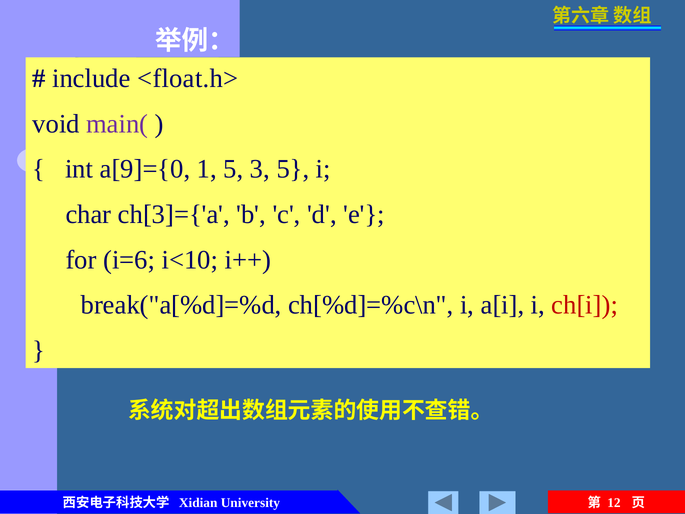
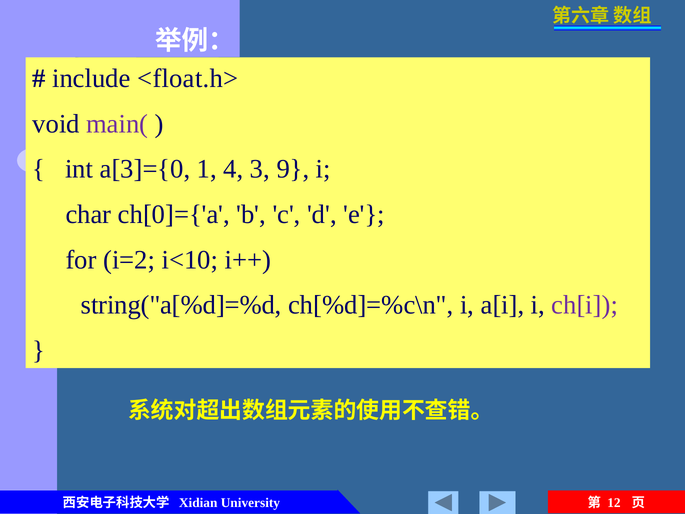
a[9]={0: a[9]={0 -> a[3]={0
1 5: 5 -> 4
3 5: 5 -> 9
ch[3]={'a: ch[3]={'a -> ch[0]={'a
i=6: i=6 -> i=2
break("a[%d]=%d: break("a[%d]=%d -> string("a[%d]=%d
ch[i colour: red -> purple
